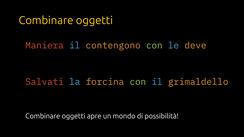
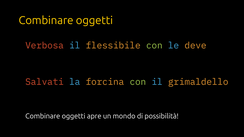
Maniera: Maniera -> Verbosa
contengono: contengono -> flessibile
